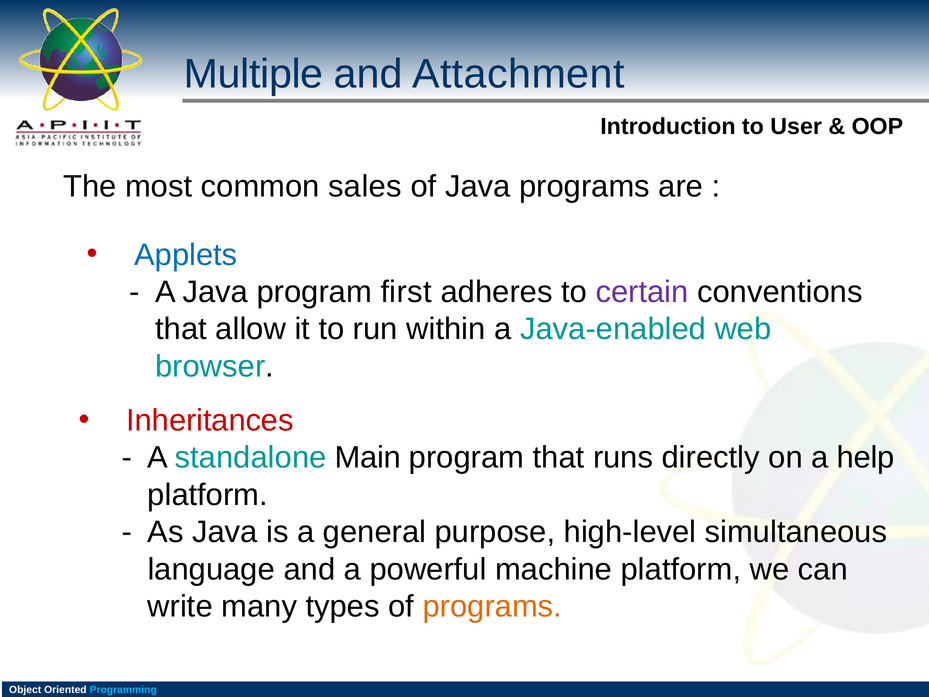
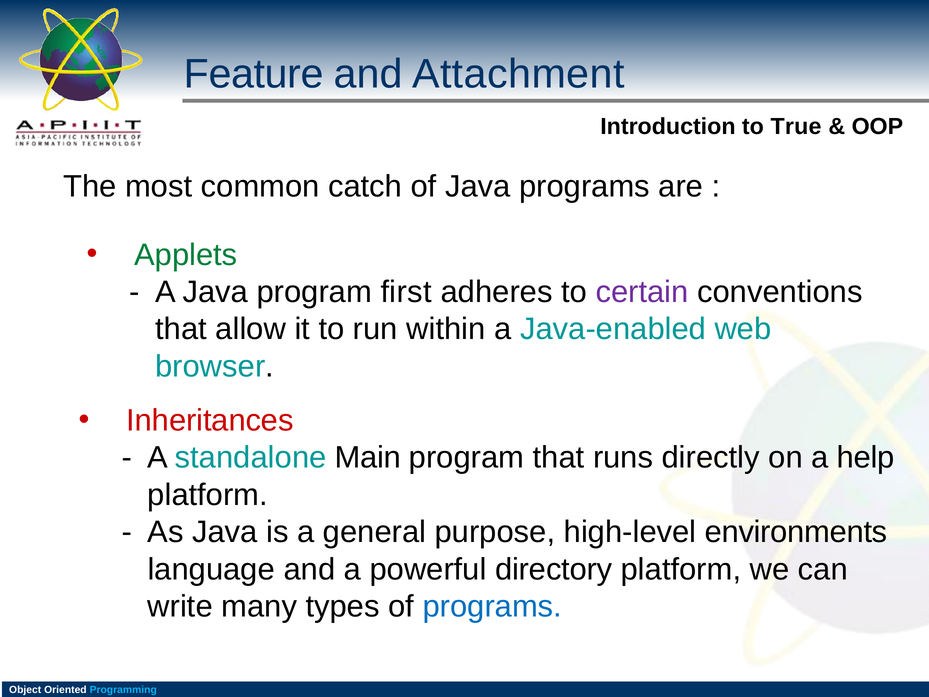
Multiple: Multiple -> Feature
User: User -> True
sales: sales -> catch
Applets colour: blue -> green
simultaneous: simultaneous -> environments
machine: machine -> directory
programs at (492, 606) colour: orange -> blue
